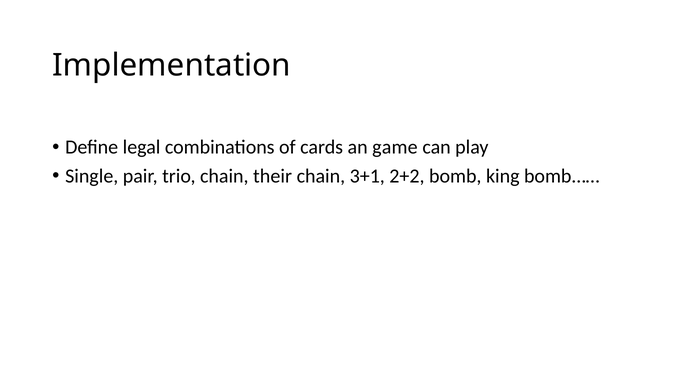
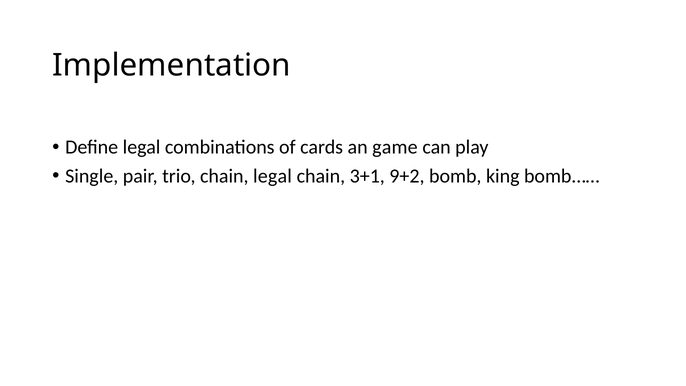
chain their: their -> legal
2+2: 2+2 -> 9+2
